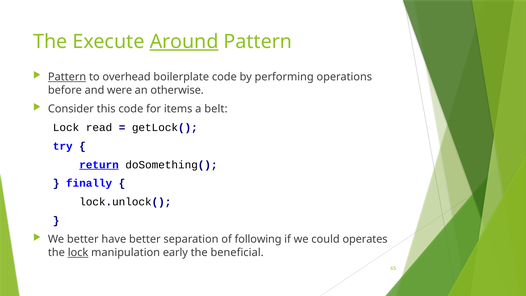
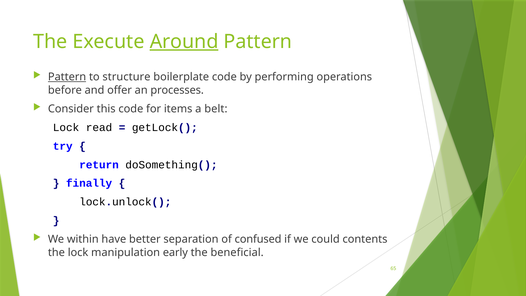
overhead: overhead -> structure
were: were -> offer
otherwise: otherwise -> processes
return underline: present -> none
We better: better -> within
following: following -> confused
operates: operates -> contents
lock at (78, 252) underline: present -> none
